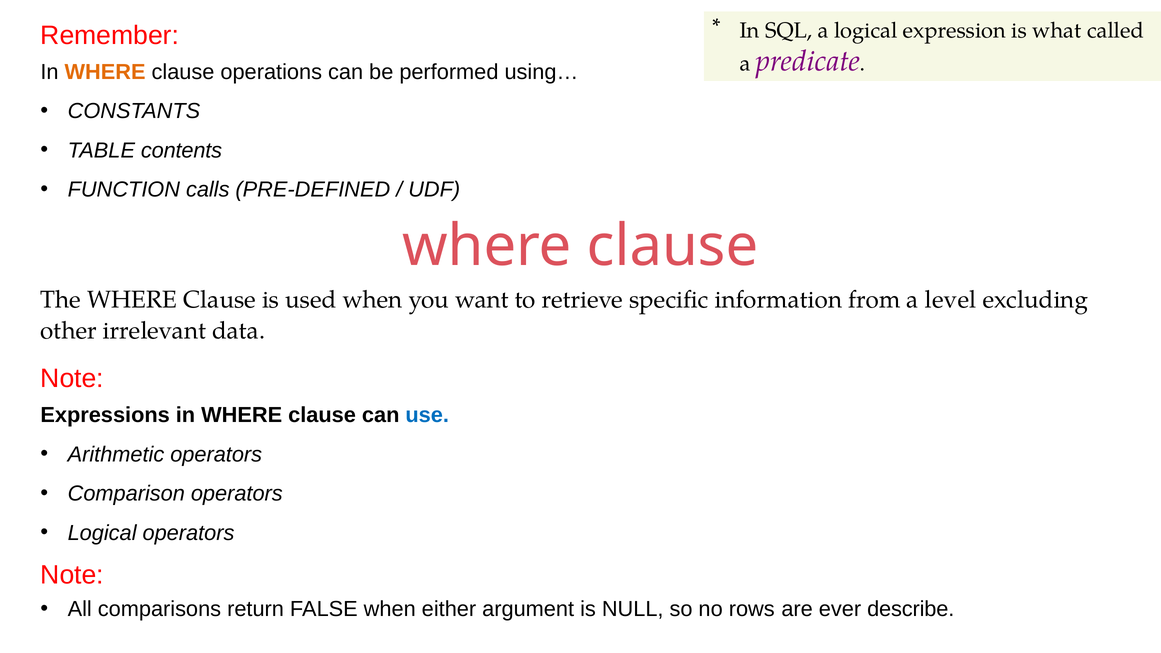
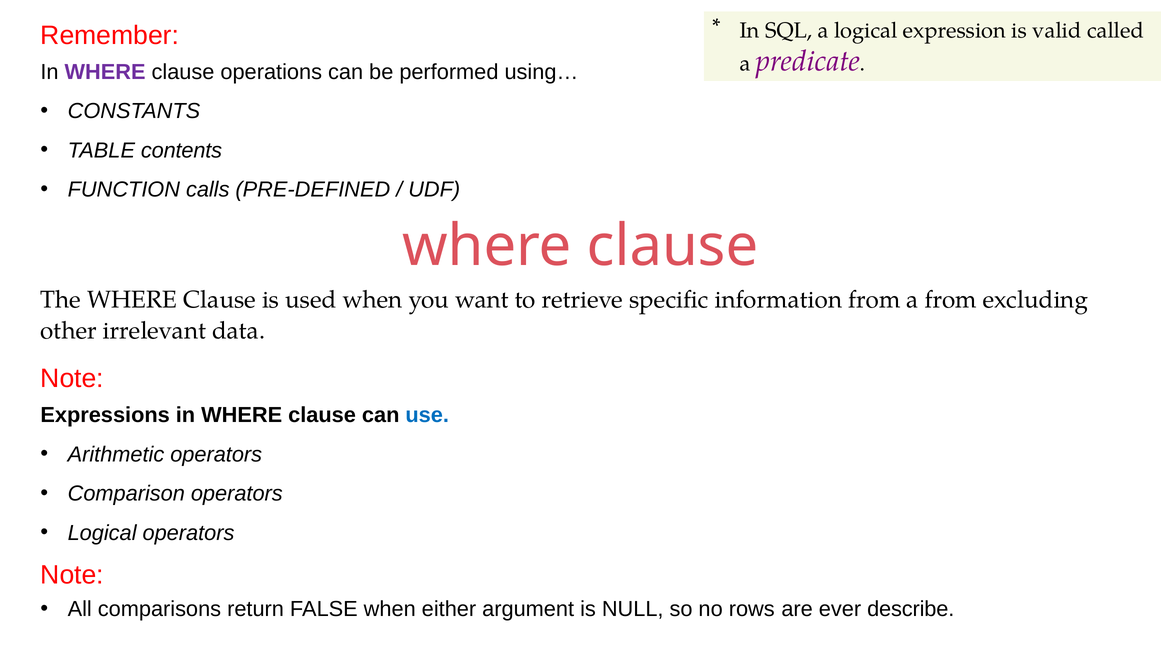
what: what -> valid
WHERE at (105, 72) colour: orange -> purple
a level: level -> from
